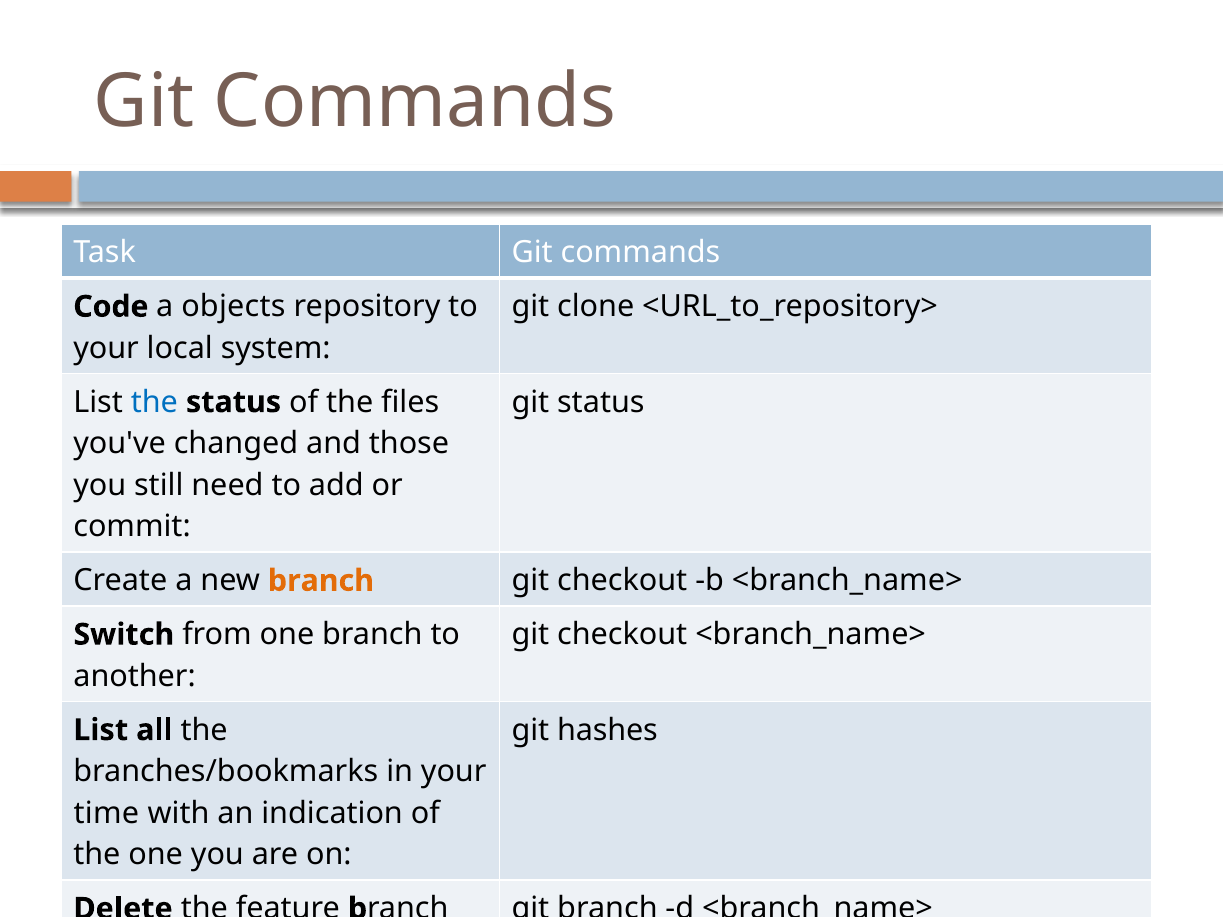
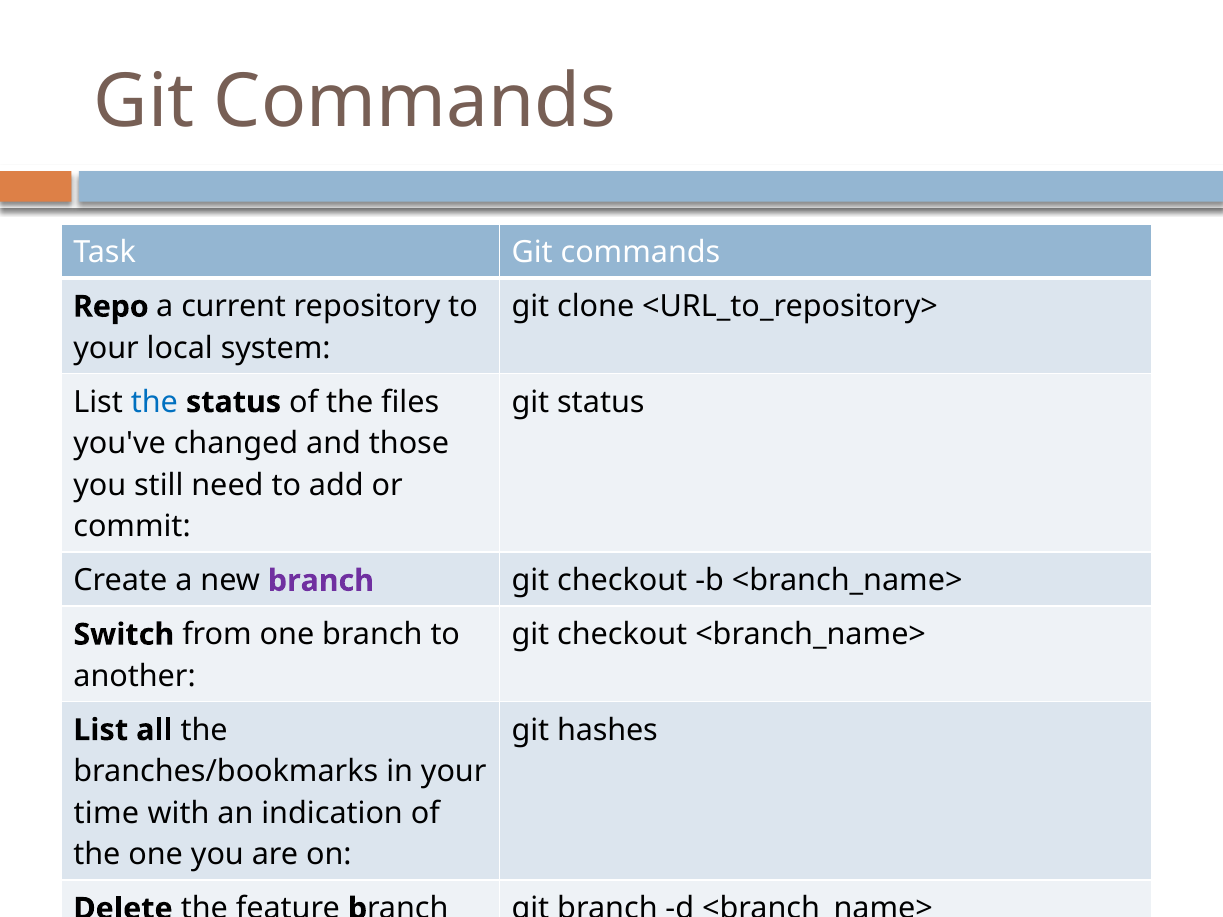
Code: Code -> Repo
objects: objects -> current
branch at (321, 581) colour: orange -> purple
